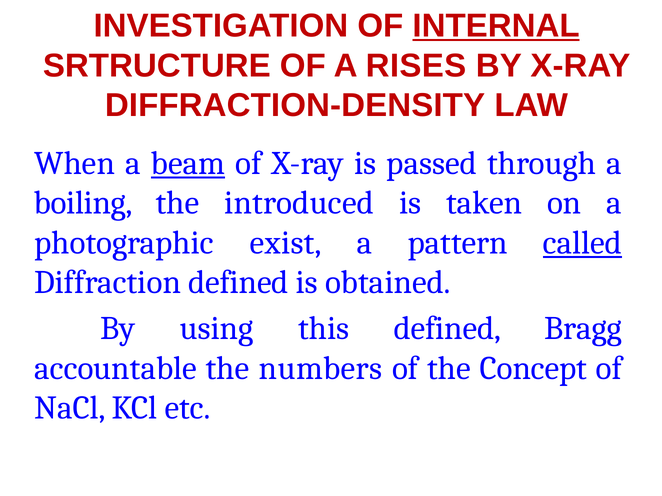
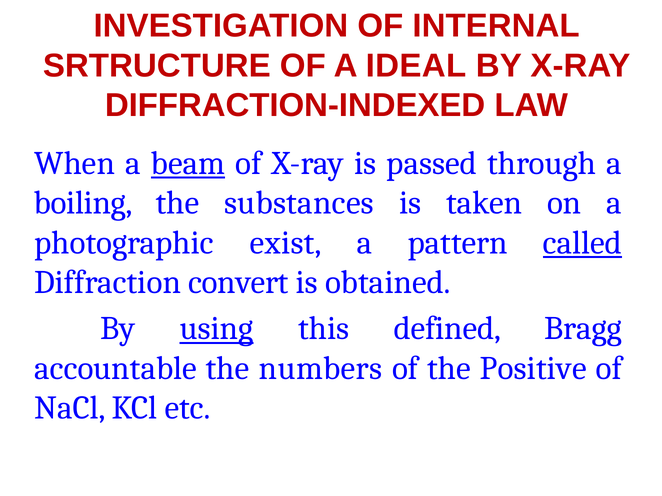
INTERNAL underline: present -> none
RISES: RISES -> IDEAL
DIFFRACTION-DENSITY: DIFFRACTION-DENSITY -> DIFFRACTION-INDEXED
introduced: introduced -> substances
Diffraction defined: defined -> convert
using underline: none -> present
Concept: Concept -> Positive
